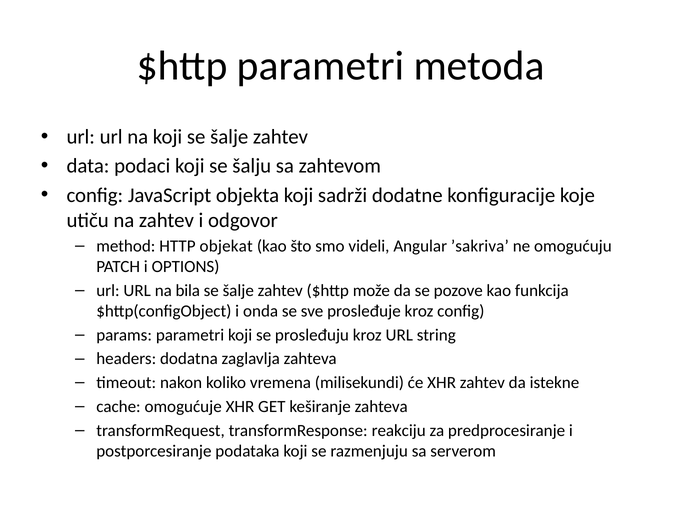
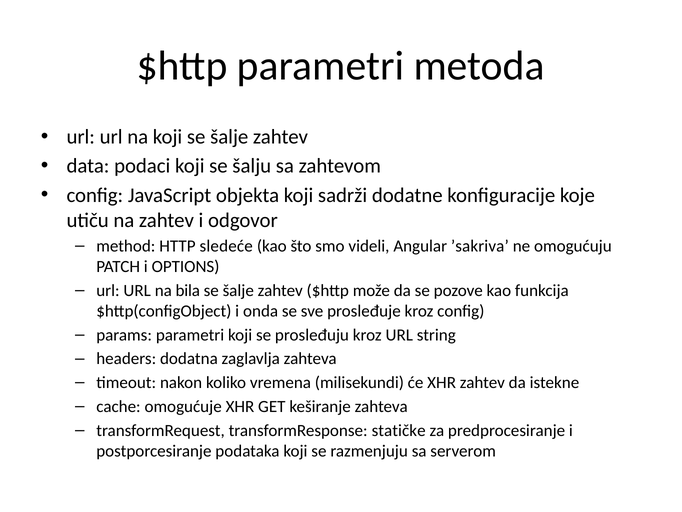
objekat: objekat -> sledeće
reakciju: reakciju -> statičke
